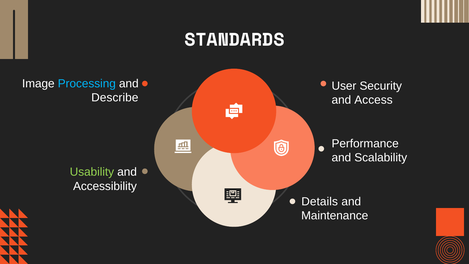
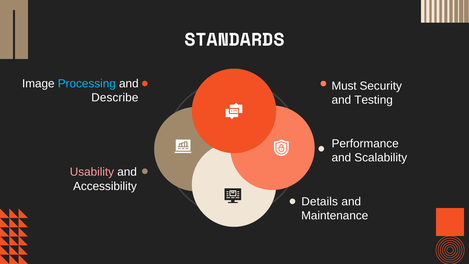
User: User -> Must
Access: Access -> Testing
Usability colour: light green -> pink
